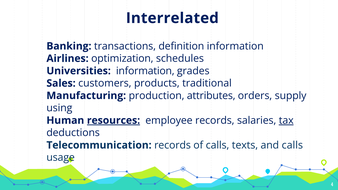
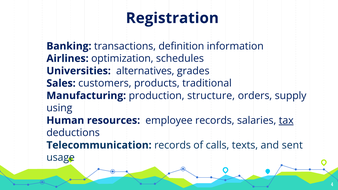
Interrelated: Interrelated -> Registration
information at (145, 71): information -> alternatives
attributes: attributes -> structure
resources underline: present -> none
and calls: calls -> sent
